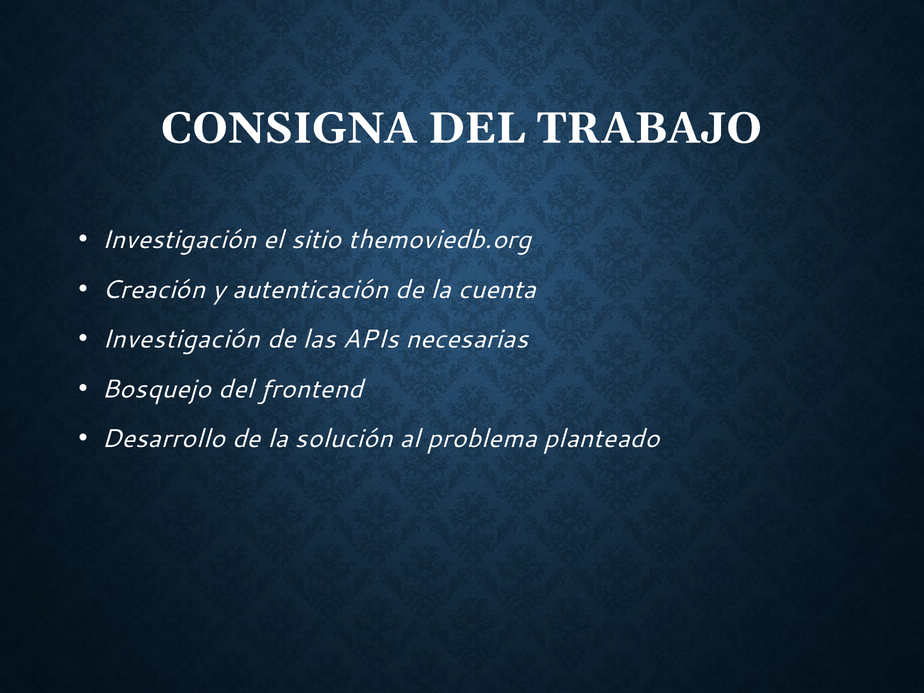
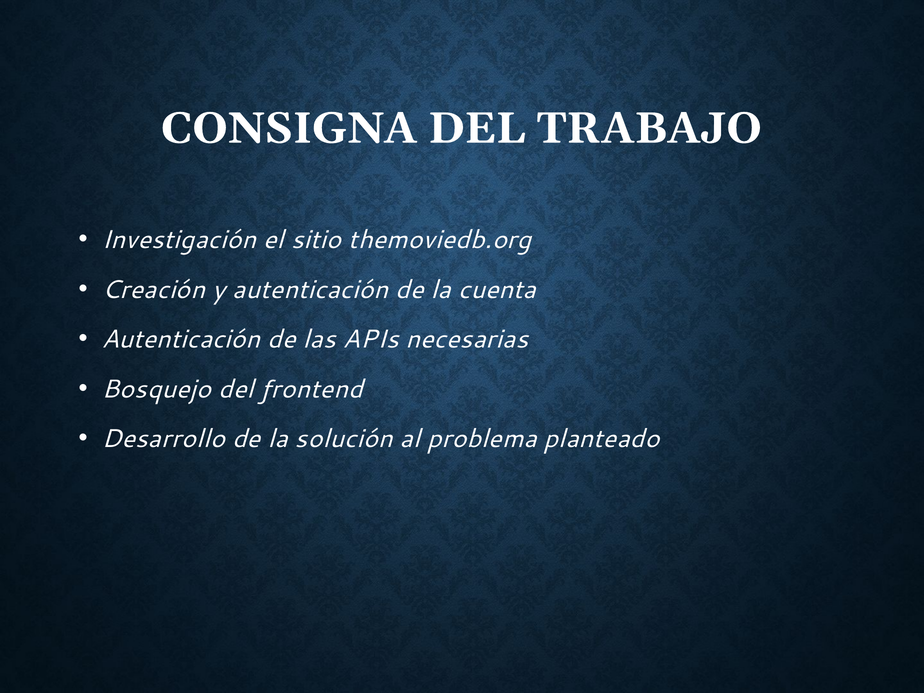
Investigación at (181, 339): Investigación -> Autenticación
